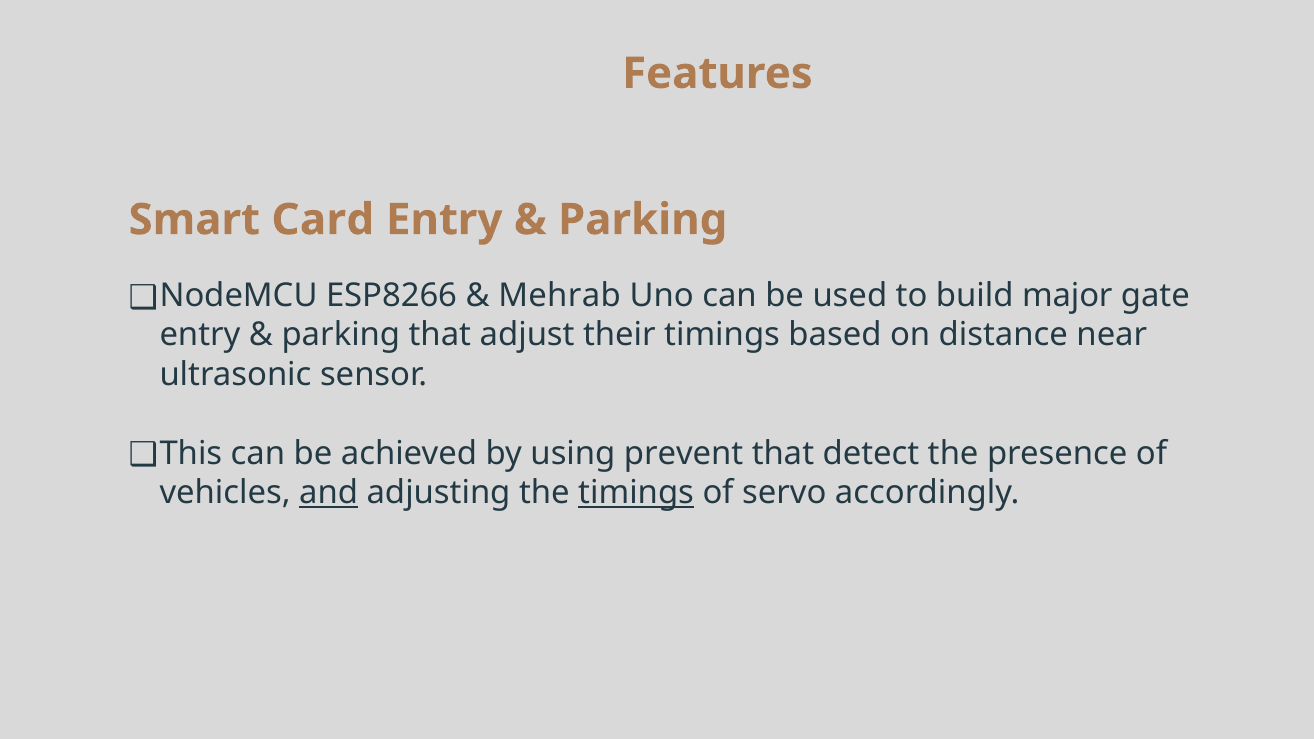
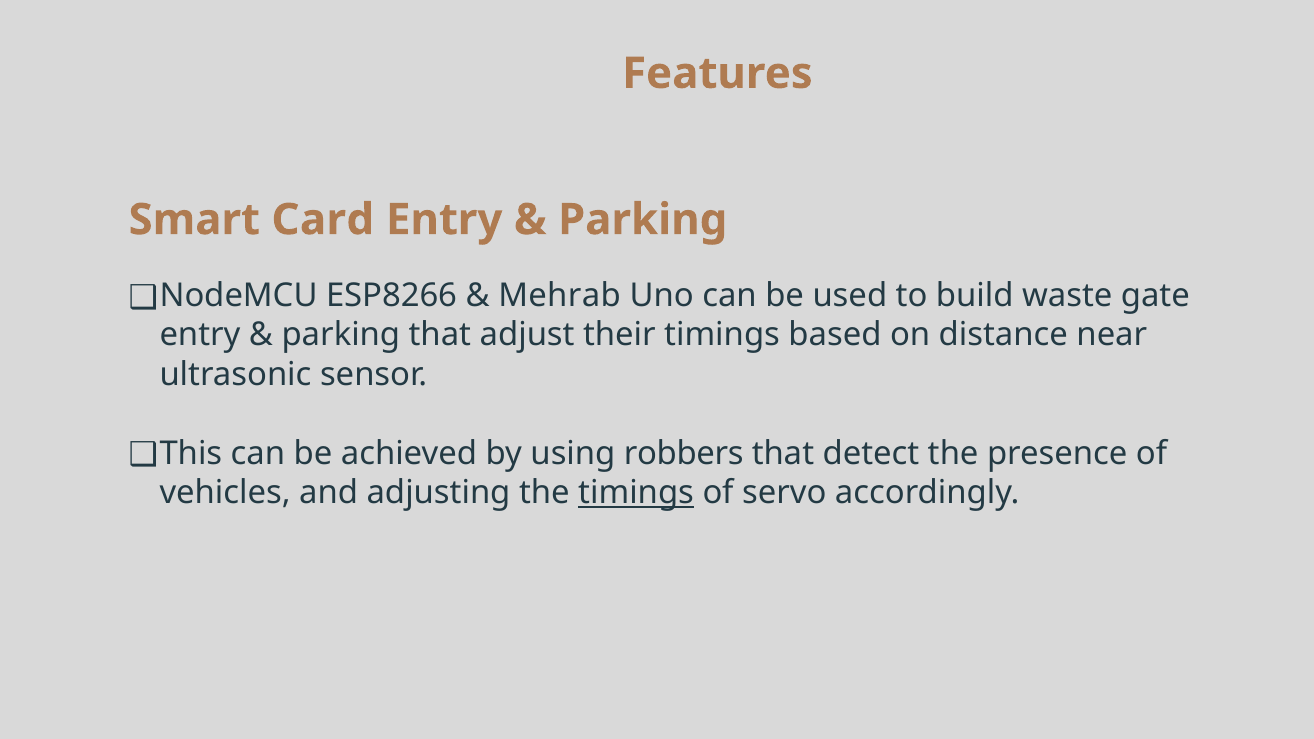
major: major -> waste
prevent: prevent -> robbers
and underline: present -> none
